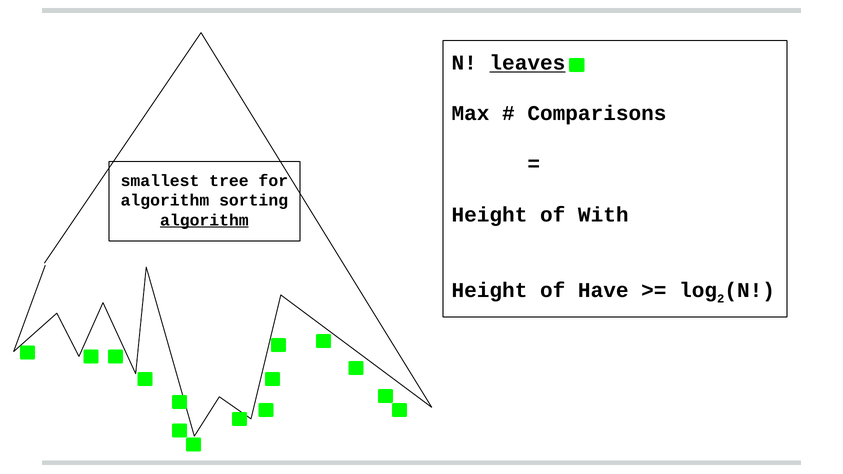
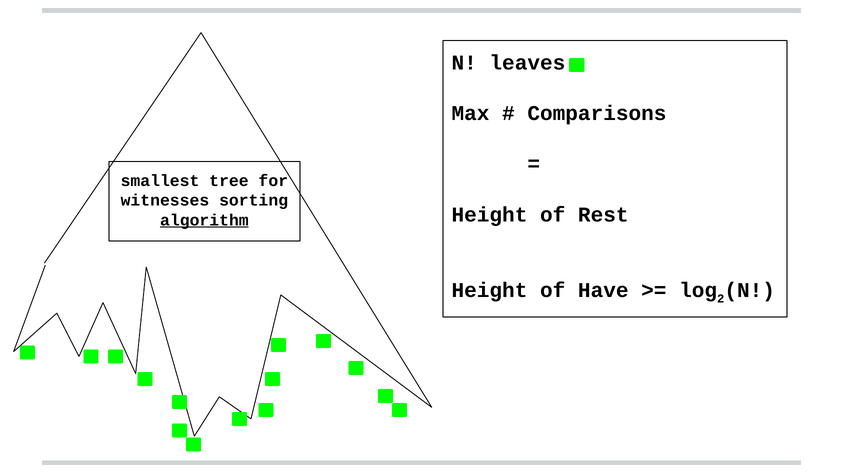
leaves underline: present -> none
algorithm at (165, 201): algorithm -> witnesses
With: With -> Rest
